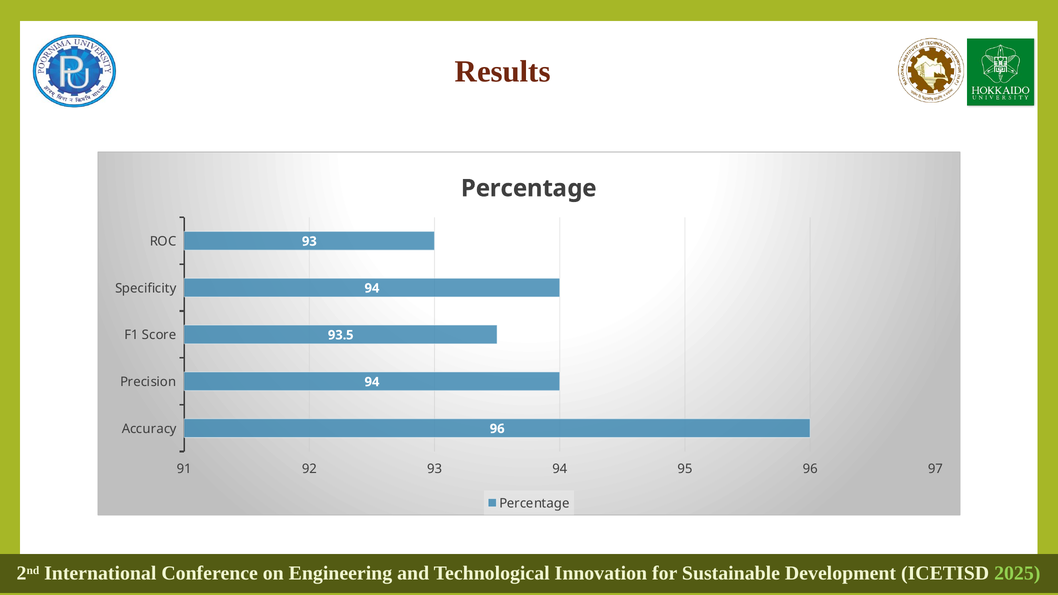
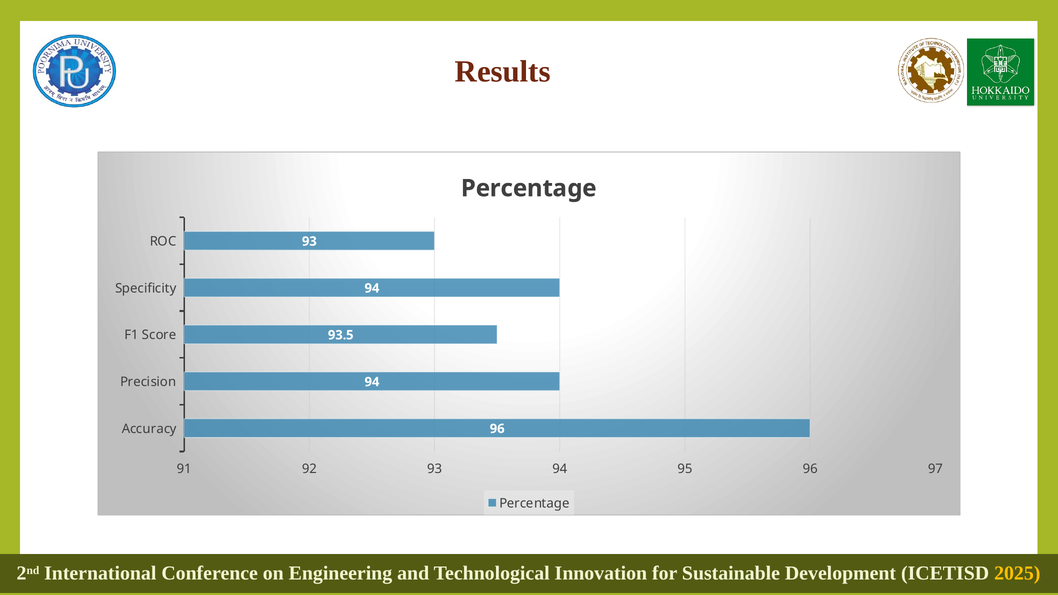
2025 colour: light green -> yellow
